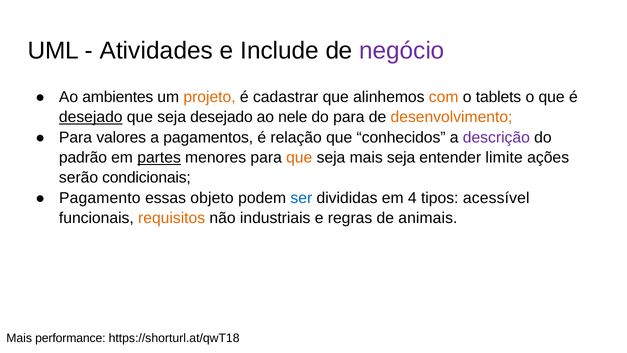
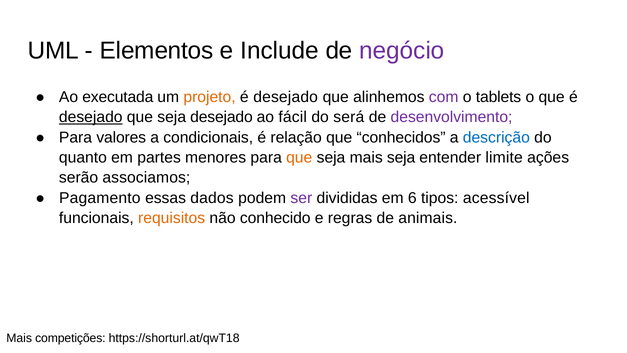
Atividades: Atividades -> Elementos
ambientes: ambientes -> executada
cadastrar at (286, 97): cadastrar -> desejado
com colour: orange -> purple
nele: nele -> fácil
do para: para -> será
desenvolvimento colour: orange -> purple
pagamentos: pagamentos -> condicionais
descrição colour: purple -> blue
padrão: padrão -> quanto
partes underline: present -> none
condicionais: condicionais -> associamos
objeto: objeto -> dados
ser colour: blue -> purple
4: 4 -> 6
industriais: industriais -> conhecido
performance: performance -> competições
